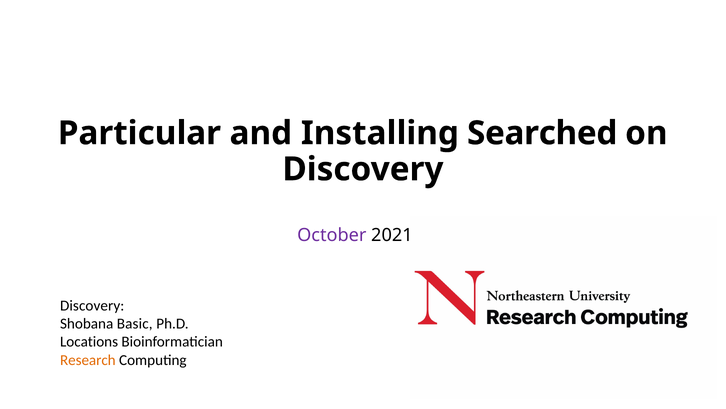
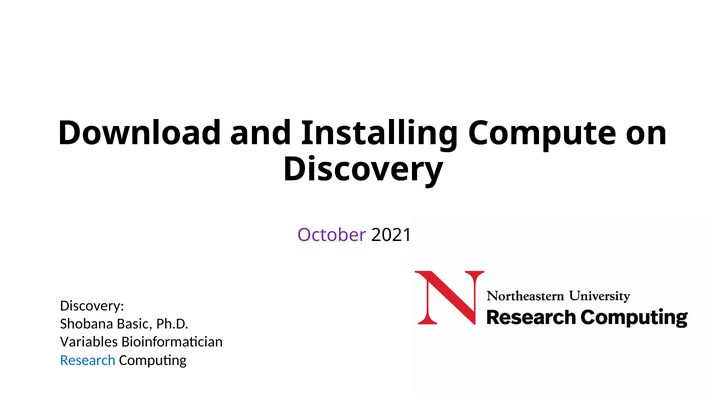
Particular: Particular -> Download
Searched: Searched -> Compute
Locations: Locations -> Variables
Research colour: orange -> blue
